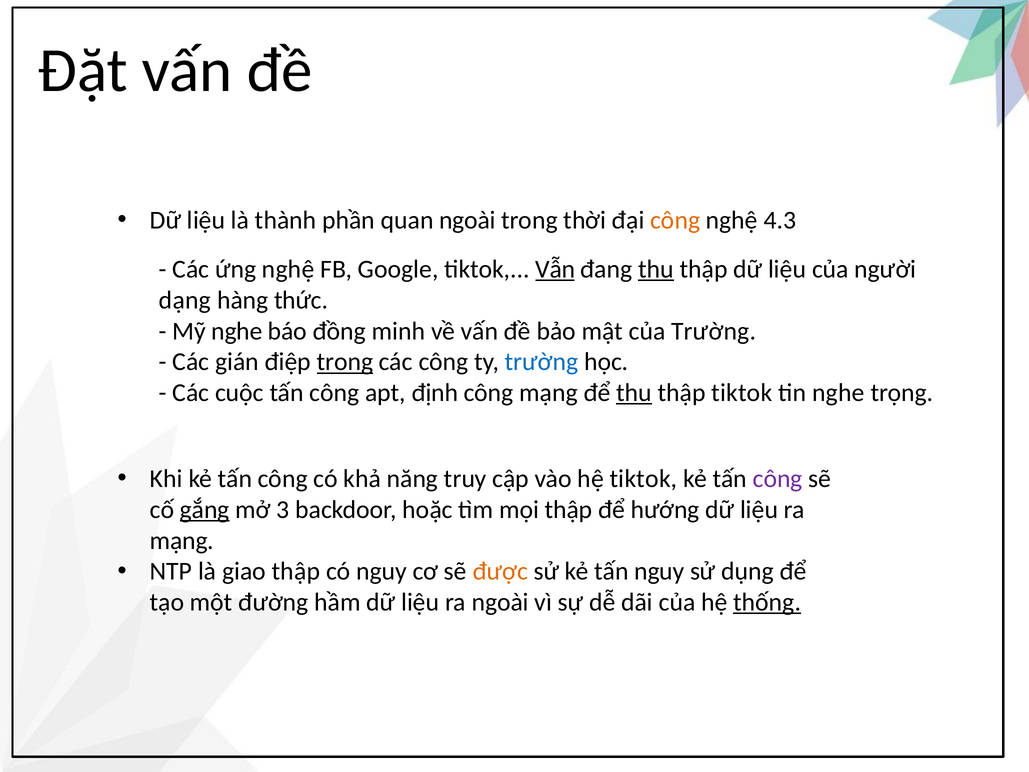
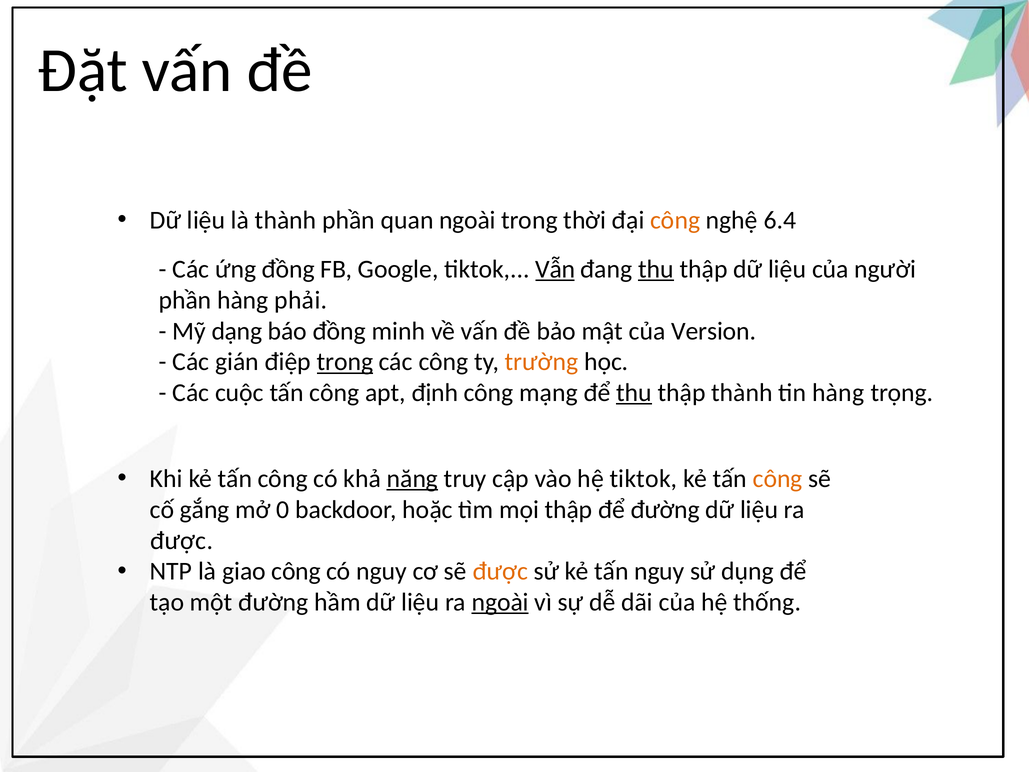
4.3: 4.3 -> 6.4
ứng nghệ: nghệ -> đồng
dạng at (185, 300): dạng -> phần
thức: thức -> phải
Mỹ nghe: nghe -> dạng
của Trường: Trường -> Version
trường at (541, 362) colour: blue -> orange
thập tiktok: tiktok -> thành
tin nghe: nghe -> hàng
năng underline: none -> present
công at (778, 479) colour: purple -> orange
gắng underline: present -> none
3: 3 -> 0
để hướng: hướng -> đường
mạng at (182, 540): mạng -> được
giao thập: thập -> công
ngoài at (500, 602) underline: none -> present
thống underline: present -> none
